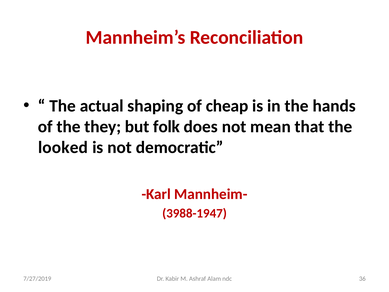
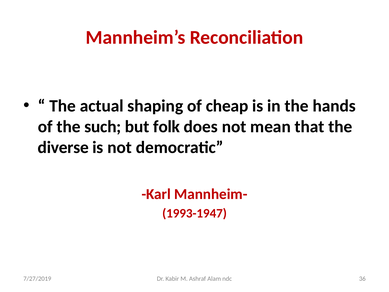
they: they -> such
looked: looked -> diverse
3988-1947: 3988-1947 -> 1993-1947
